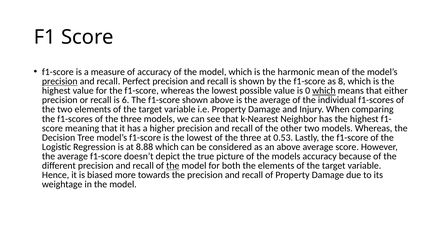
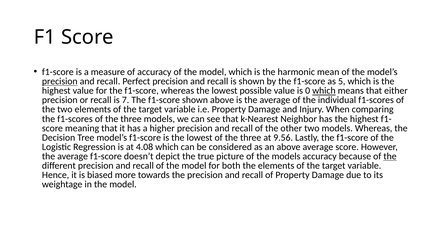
8: 8 -> 5
6: 6 -> 7
0.53: 0.53 -> 9.56
8.88: 8.88 -> 4.08
the at (390, 157) underline: none -> present
the at (173, 166) underline: present -> none
